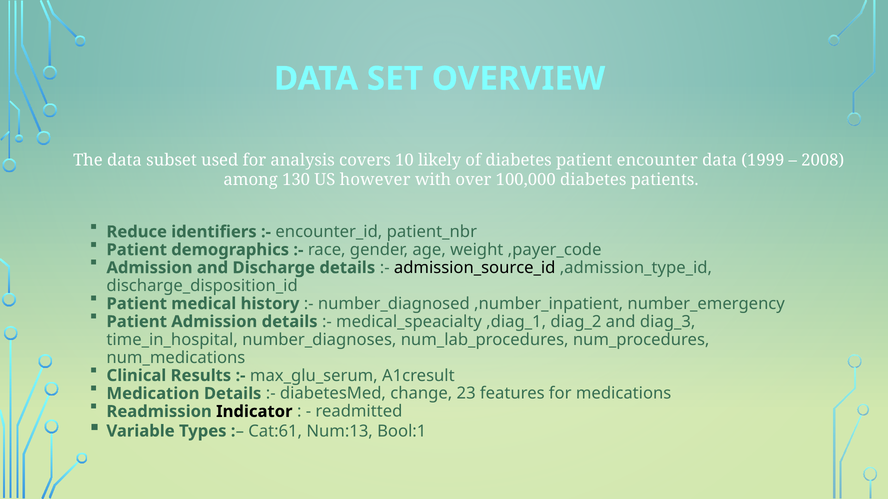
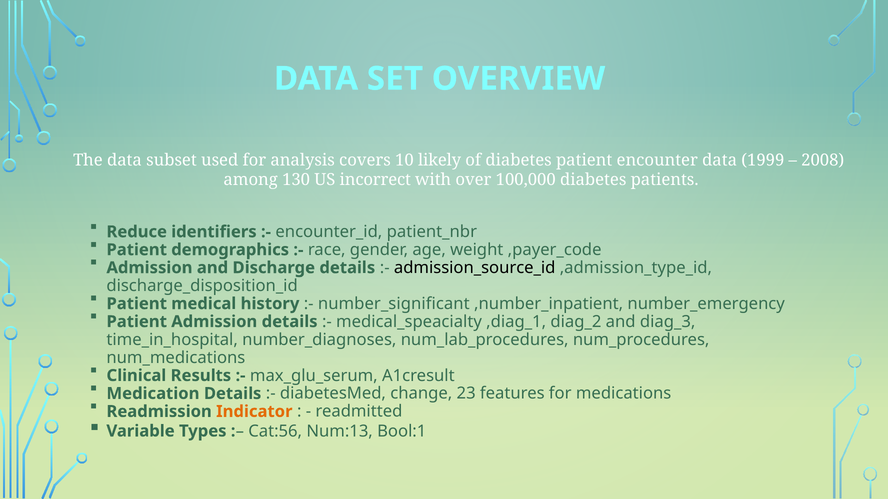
however: however -> incorrect
number_diagnosed: number_diagnosed -> number_significant
Indicator colour: black -> orange
Cat:61: Cat:61 -> Cat:56
